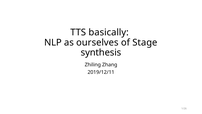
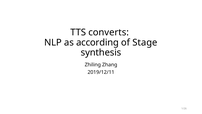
basically: basically -> converts
ourselves: ourselves -> according
